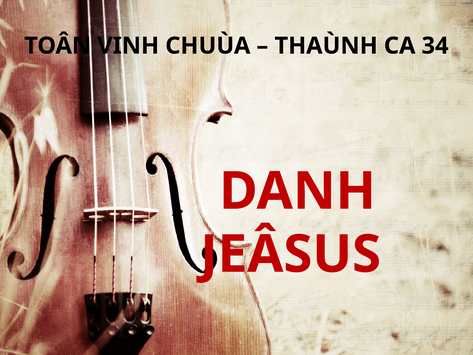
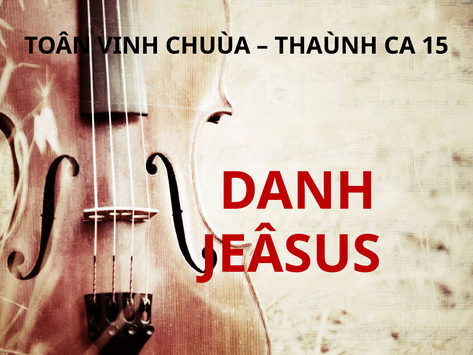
34: 34 -> 15
